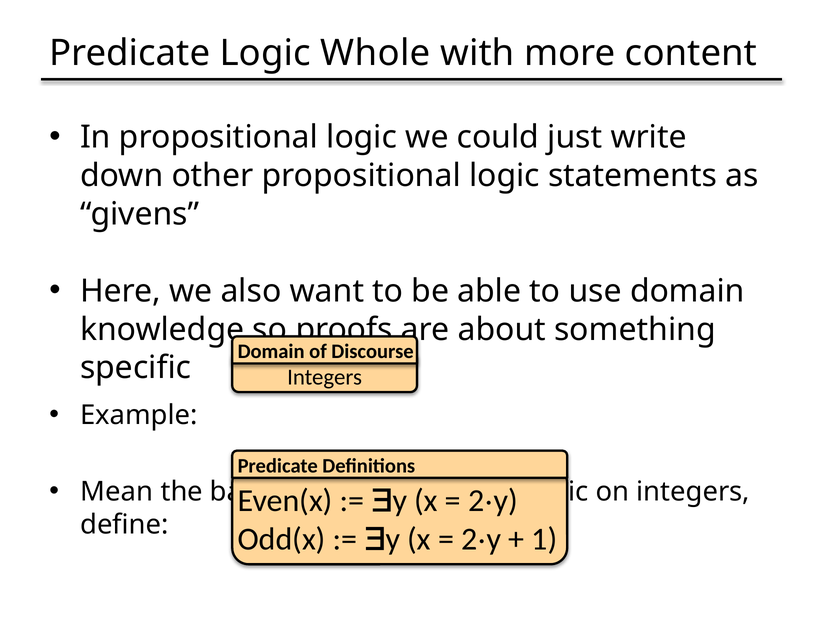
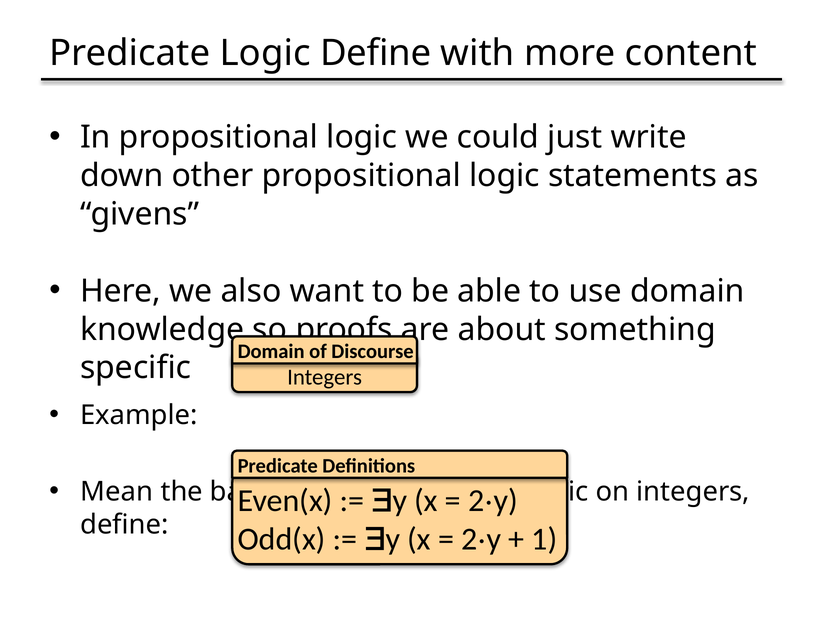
Logic Whole: Whole -> Define
